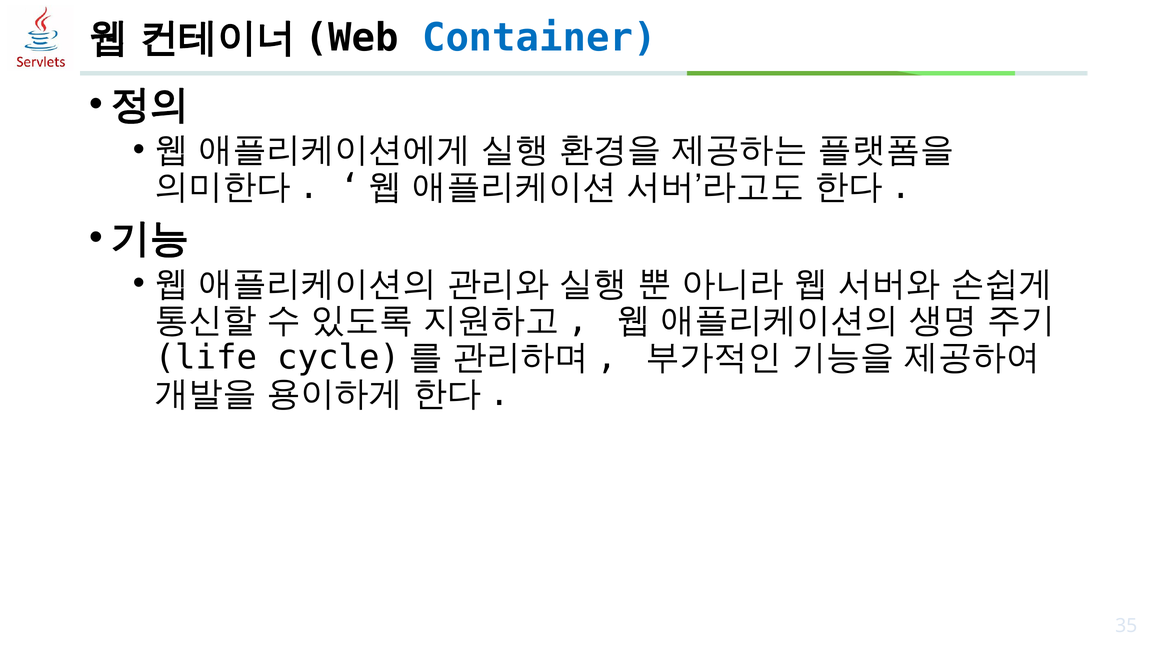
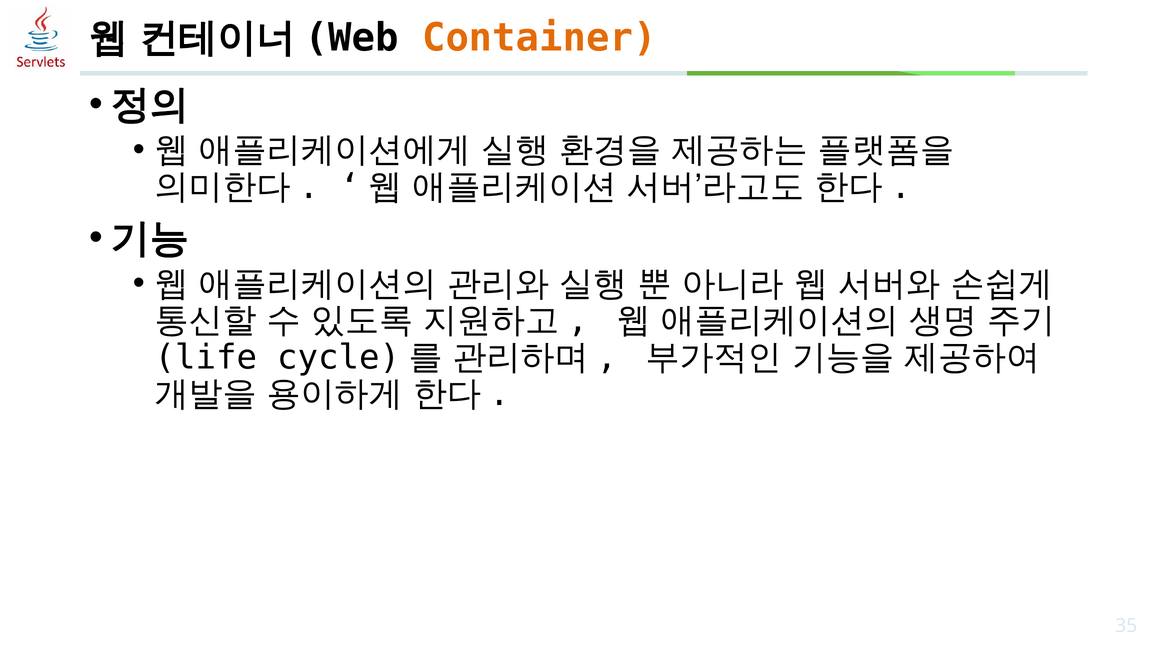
Container colour: blue -> orange
